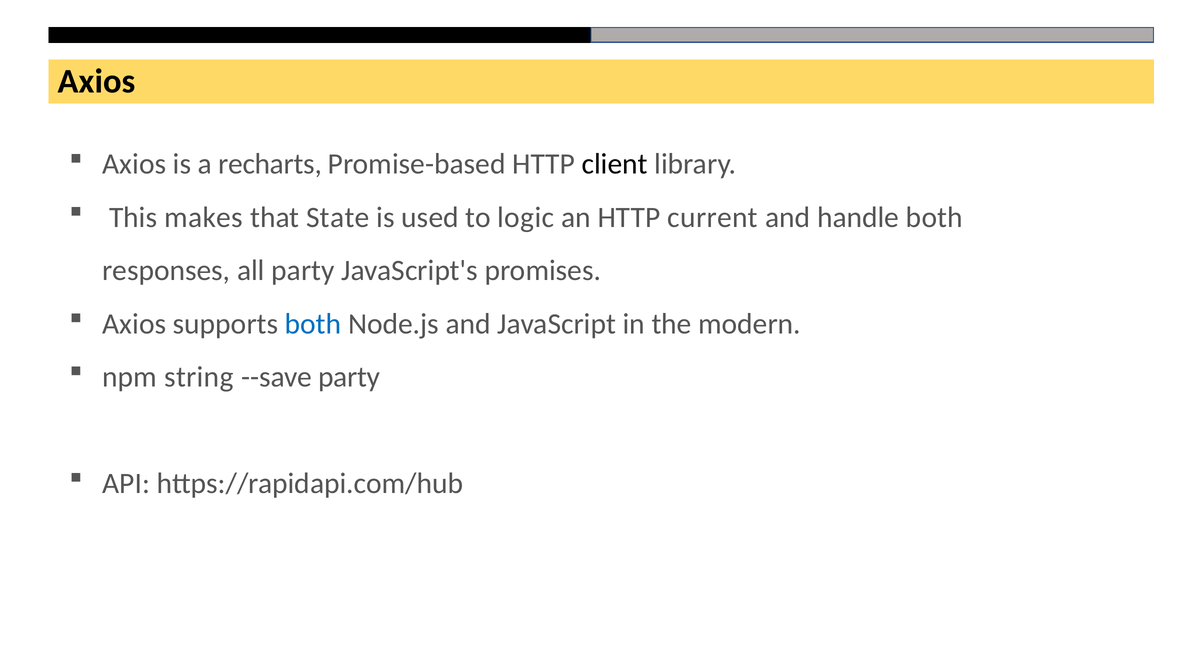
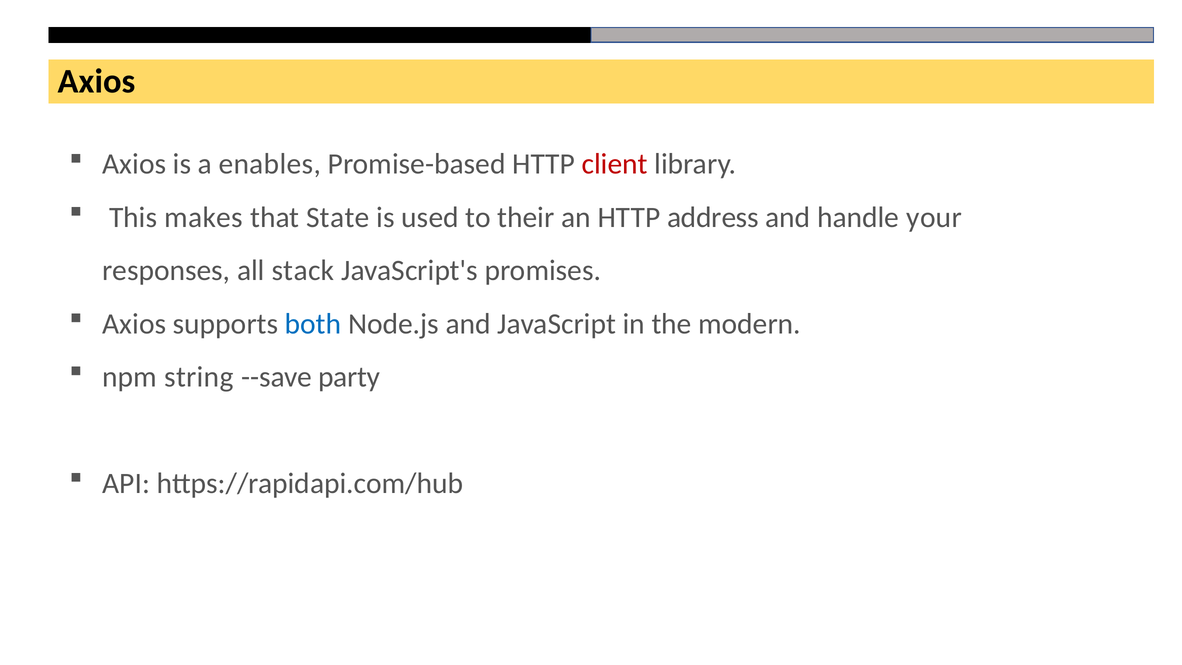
recharts: recharts -> enables
client colour: black -> red
logic: logic -> their
current: current -> address
handle both: both -> your
all party: party -> stack
